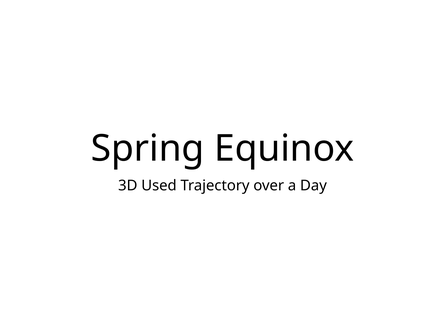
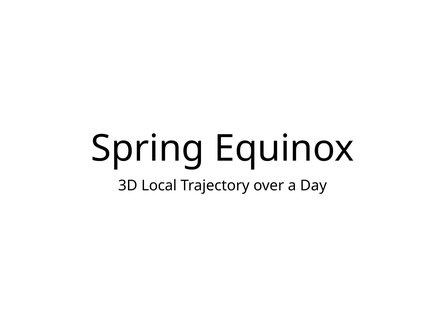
Used: Used -> Local
